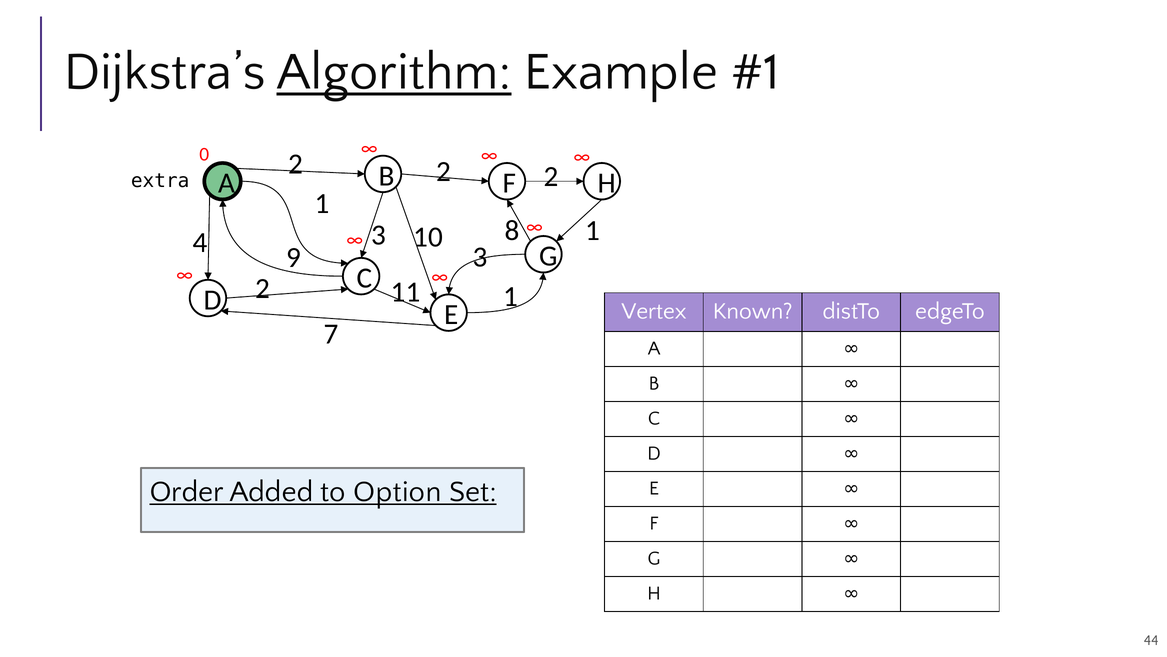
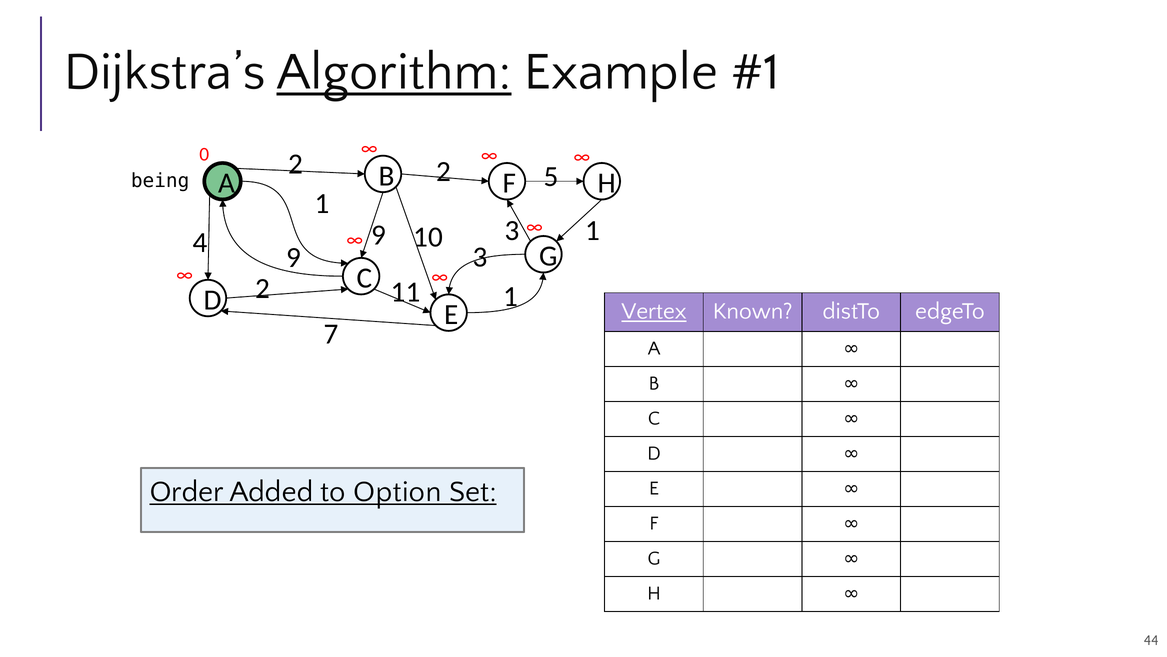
2 2 2: 2 -> 5
extra: extra -> being
10 8: 8 -> 3
4 3: 3 -> 9
Vertex underline: none -> present
